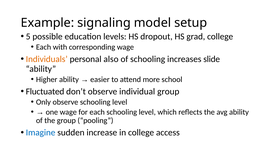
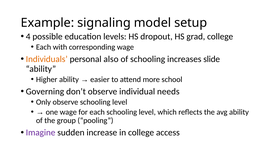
5: 5 -> 4
Fluctuated: Fluctuated -> Governing
individual group: group -> needs
Imagine colour: blue -> purple
